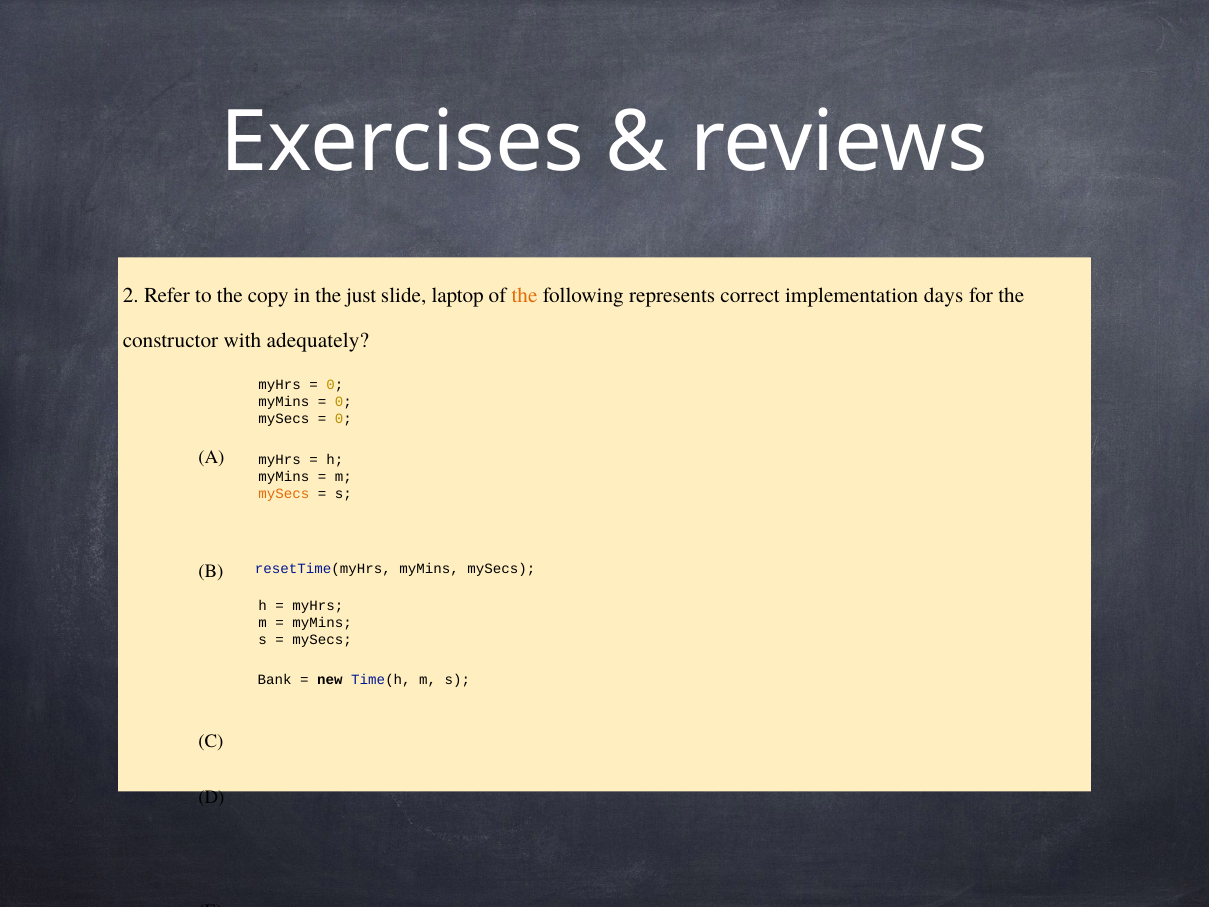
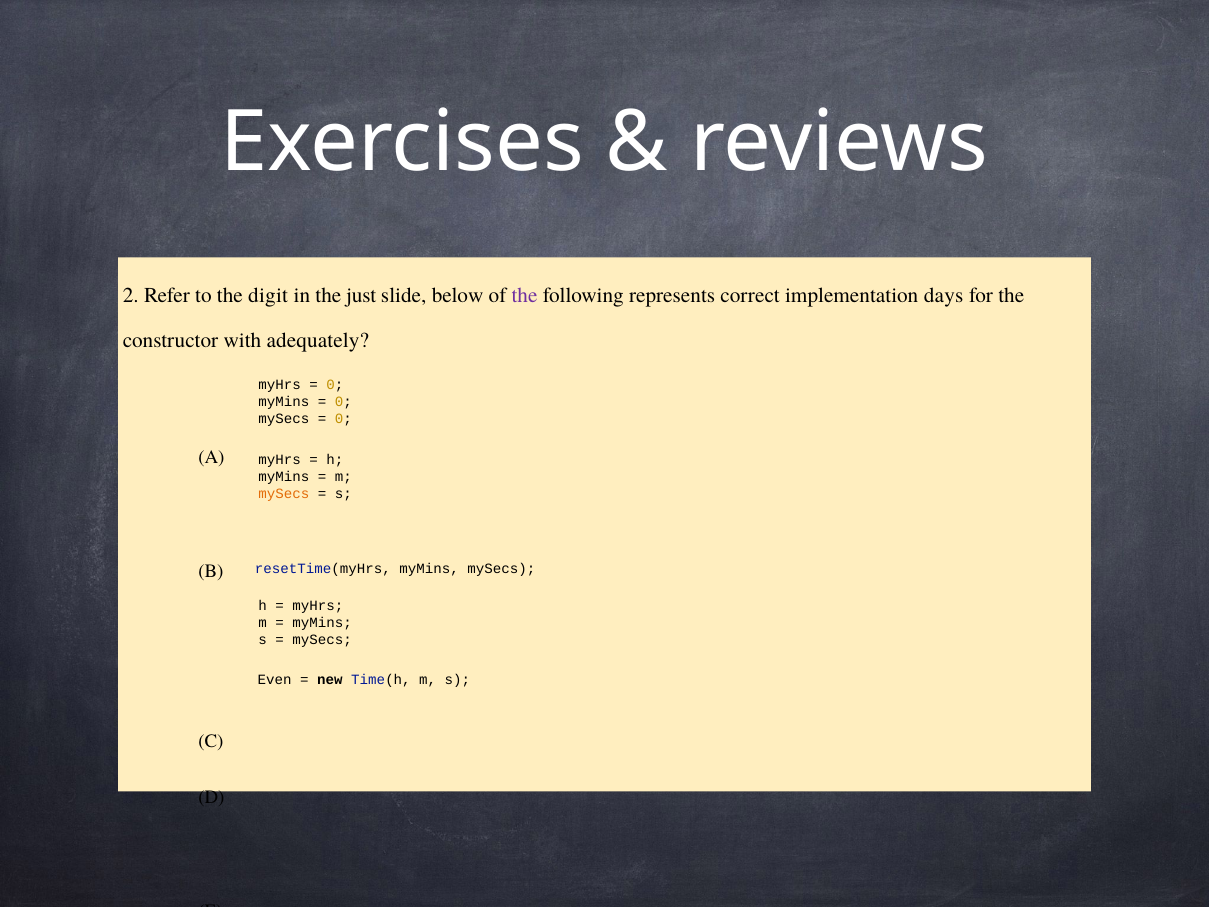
copy: copy -> digit
laptop: laptop -> below
the at (525, 296) colour: orange -> purple
Bank: Bank -> Even
